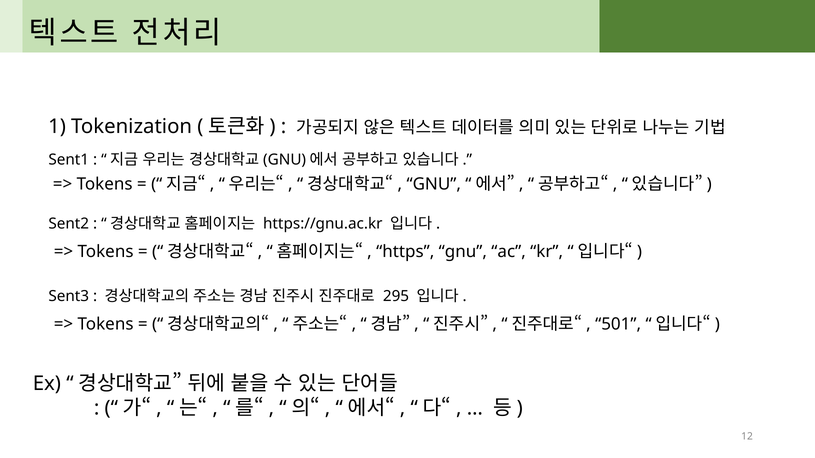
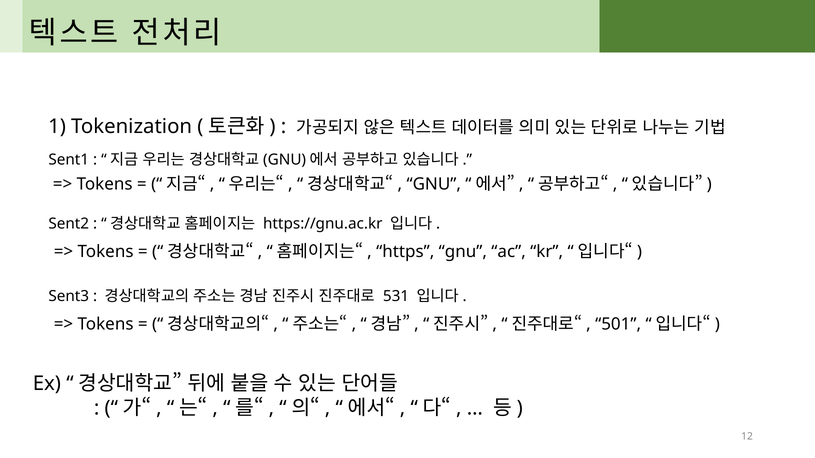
295: 295 -> 531
